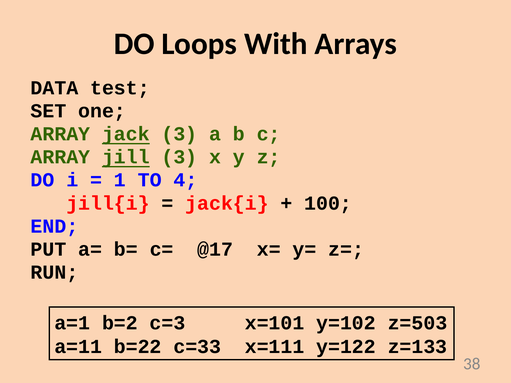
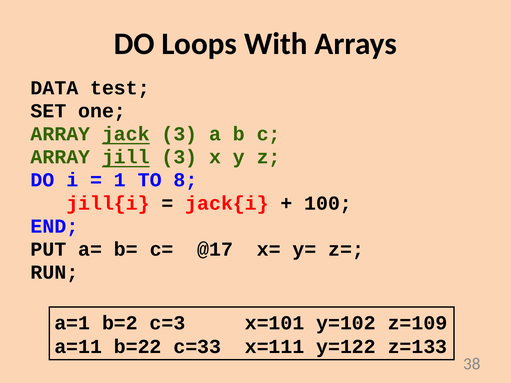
4: 4 -> 8
z=503: z=503 -> z=109
